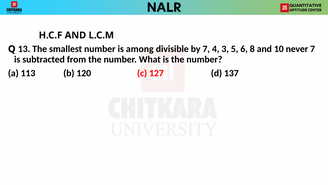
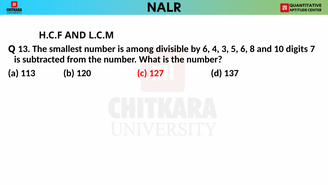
by 7: 7 -> 6
never: never -> digits
